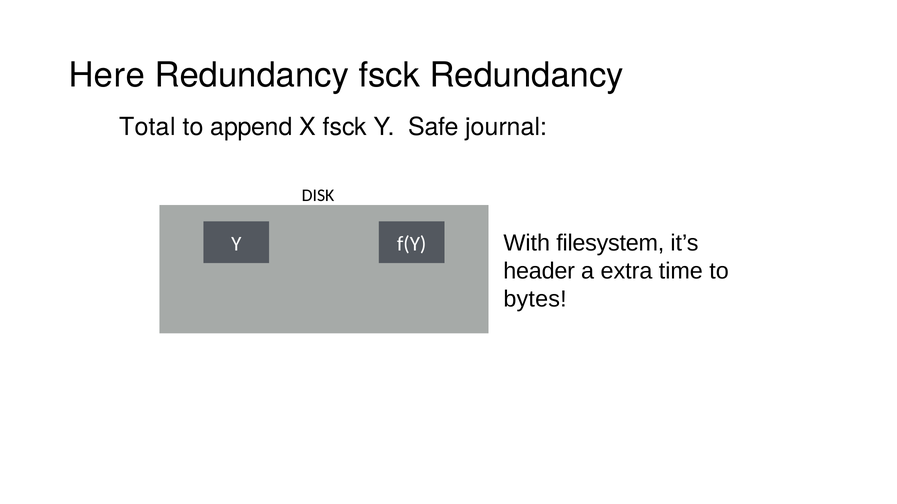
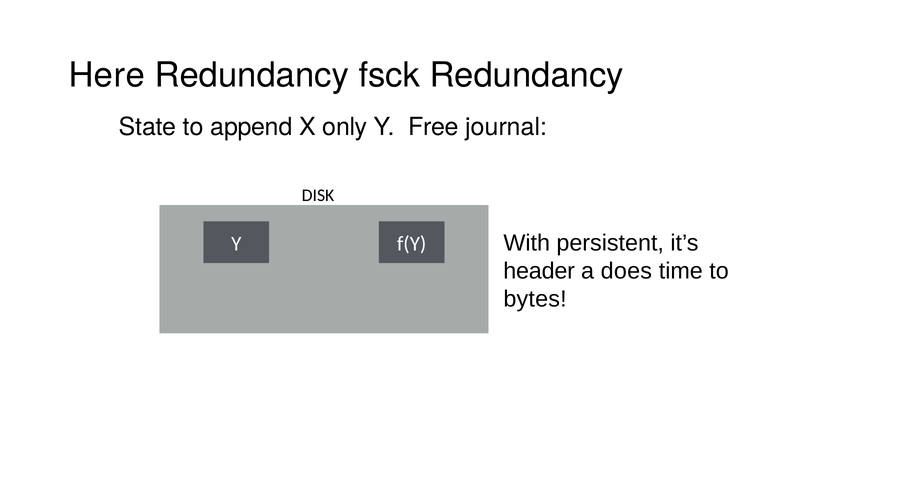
Total: Total -> State
X fsck: fsck -> only
Safe: Safe -> Free
filesystem: filesystem -> persistent
extra: extra -> does
